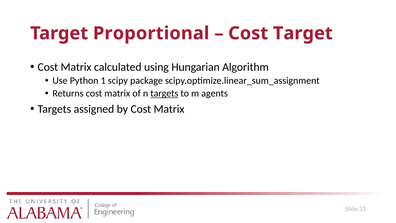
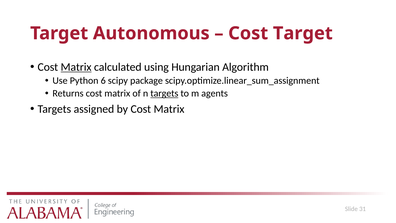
Proportional: Proportional -> Autonomous
Matrix at (76, 67) underline: none -> present
1: 1 -> 6
